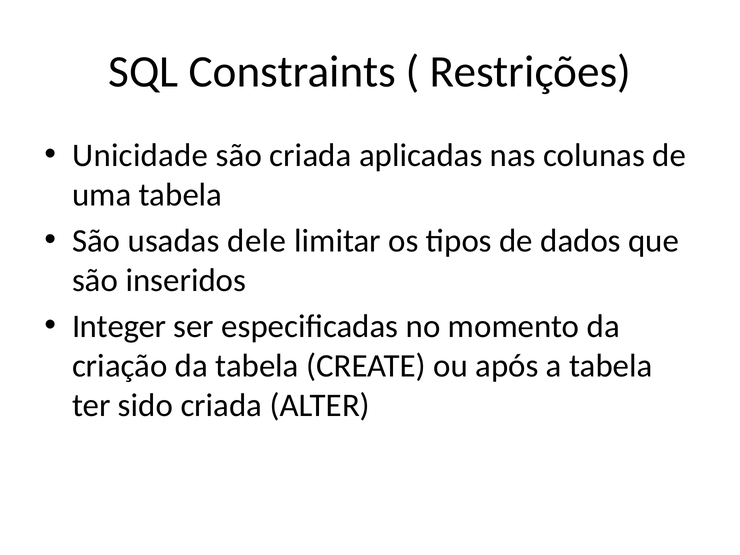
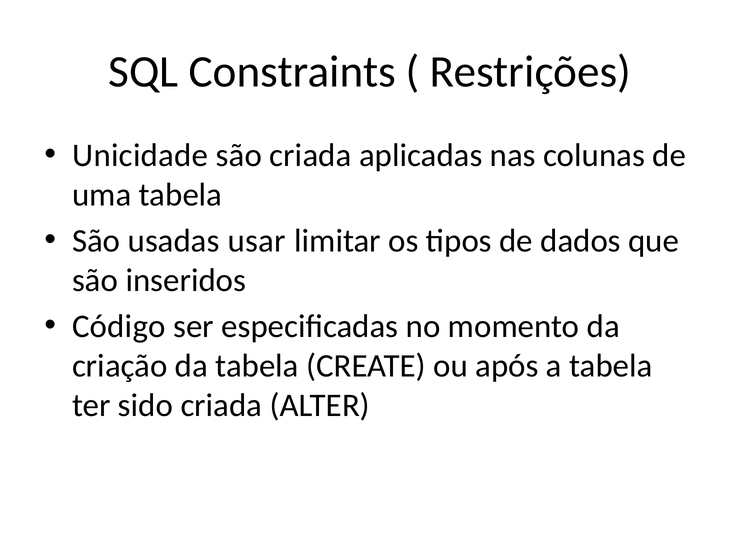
dele: dele -> usar
Integer: Integer -> Código
